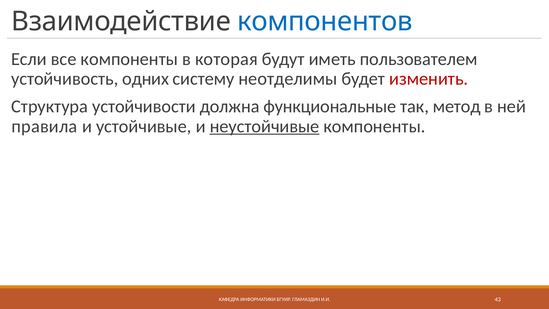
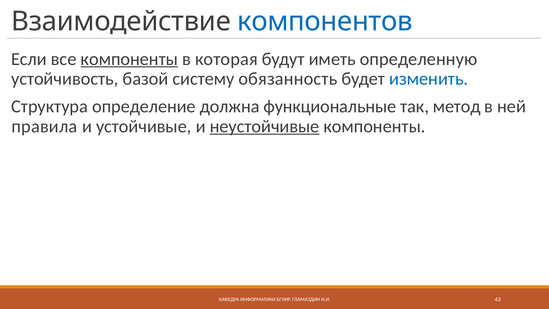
компоненты at (129, 59) underline: none -> present
пользователем: пользователем -> определенную
одних: одних -> базой
неотделимы: неотделимы -> обязанность
изменить colour: red -> blue
устойчивости: устойчивости -> определение
